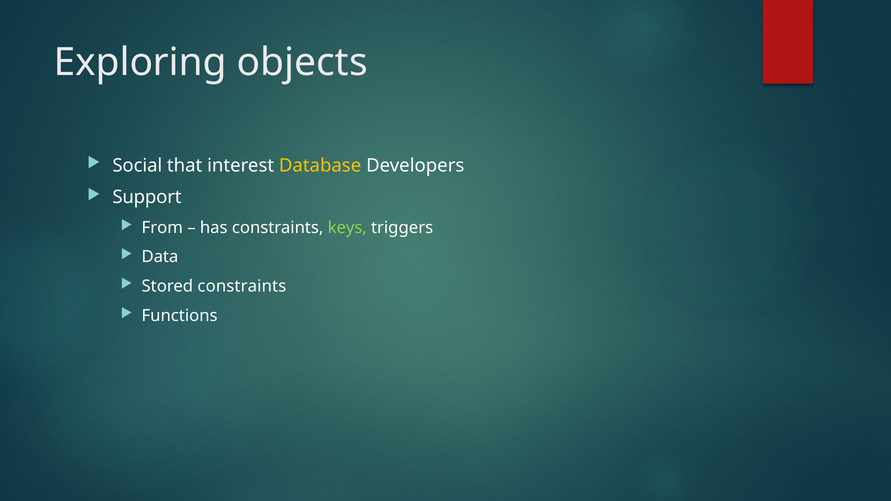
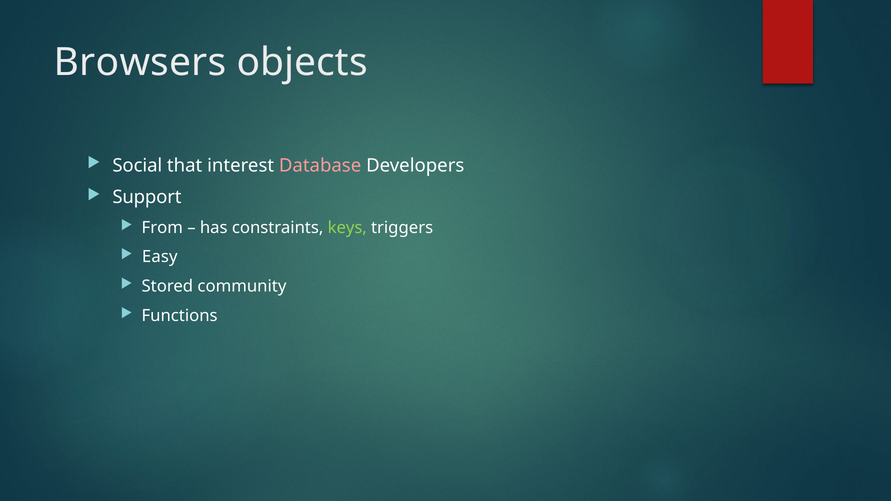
Exploring: Exploring -> Browsers
Database colour: yellow -> pink
Data: Data -> Easy
Stored constraints: constraints -> community
